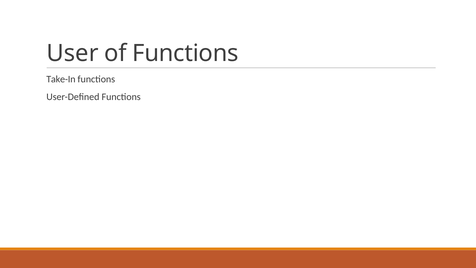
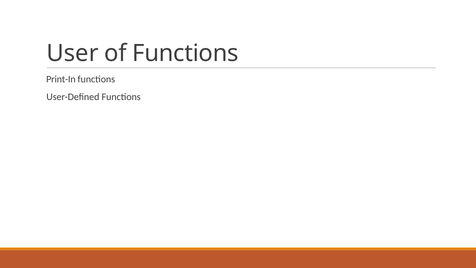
Take-In: Take-In -> Print-In
